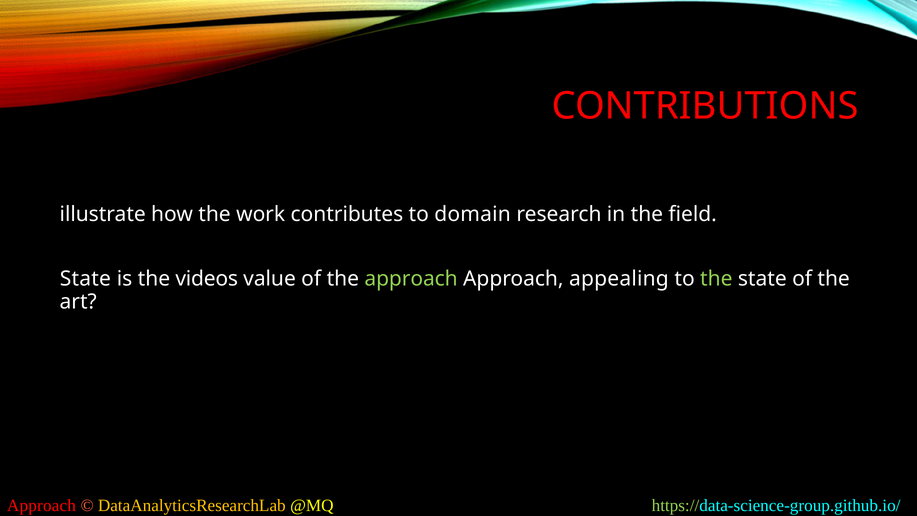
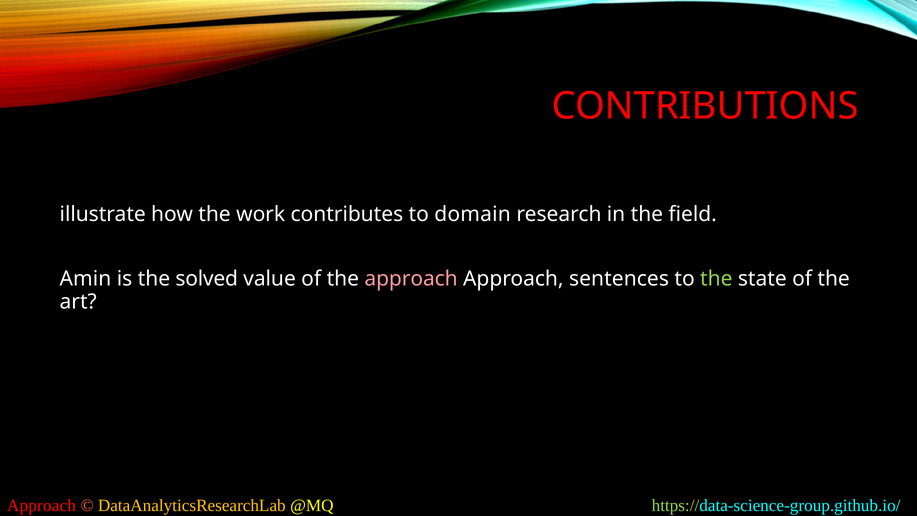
State at (85, 279): State -> Amin
videos: videos -> solved
approach at (411, 279) colour: light green -> pink
appealing: appealing -> sentences
